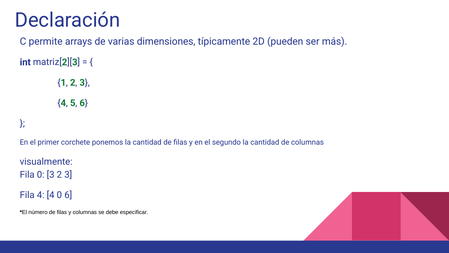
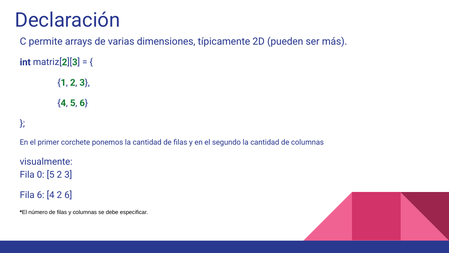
0 3: 3 -> 5
Fila 4: 4 -> 6
4 0: 0 -> 2
